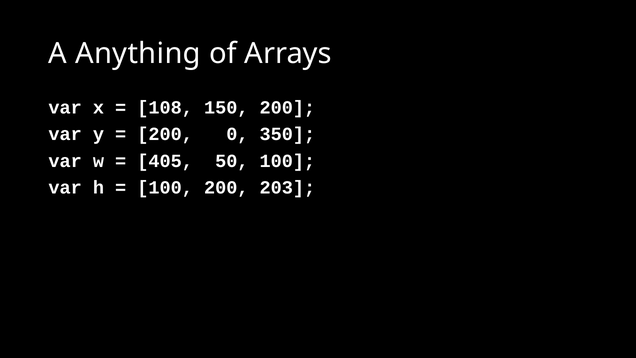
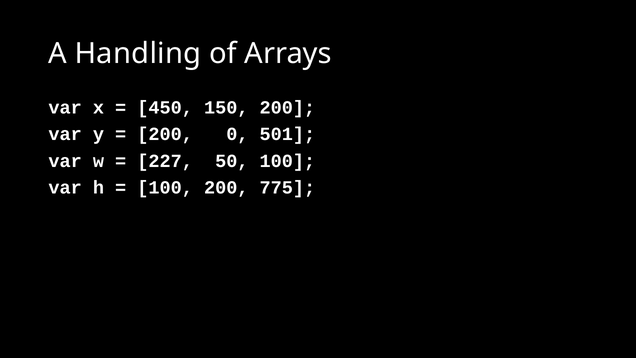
Anything: Anything -> Handling
108: 108 -> 450
350: 350 -> 501
405: 405 -> 227
203: 203 -> 775
